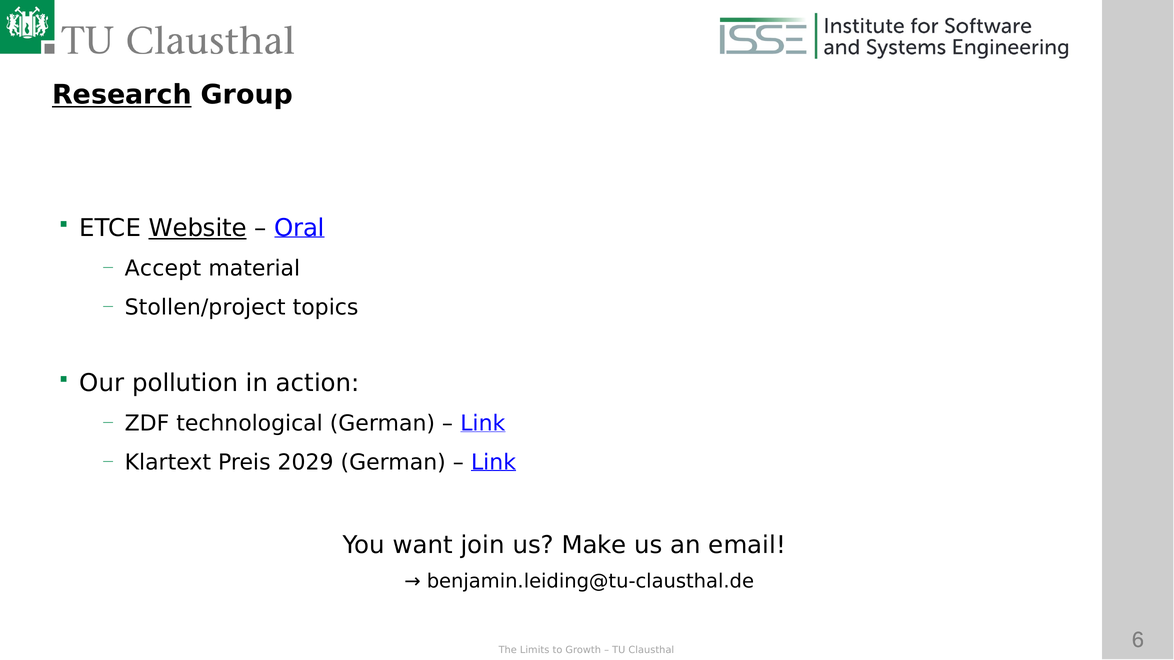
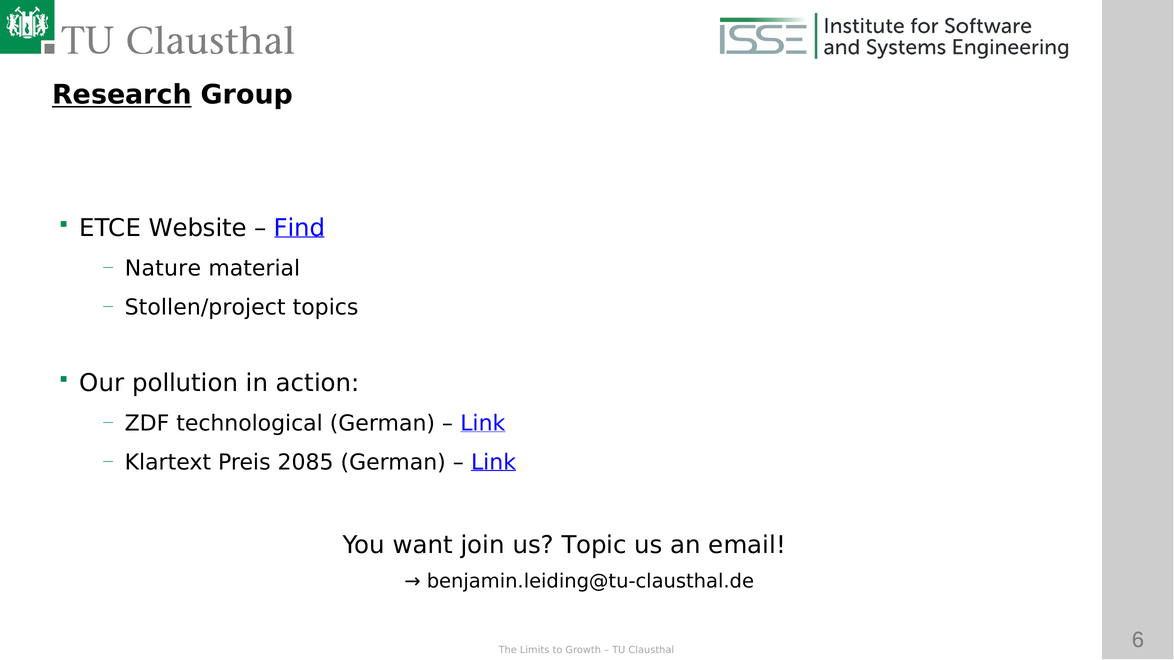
Website underline: present -> none
Oral: Oral -> Find
Accept: Accept -> Nature
2029: 2029 -> 2085
Make: Make -> Topic
